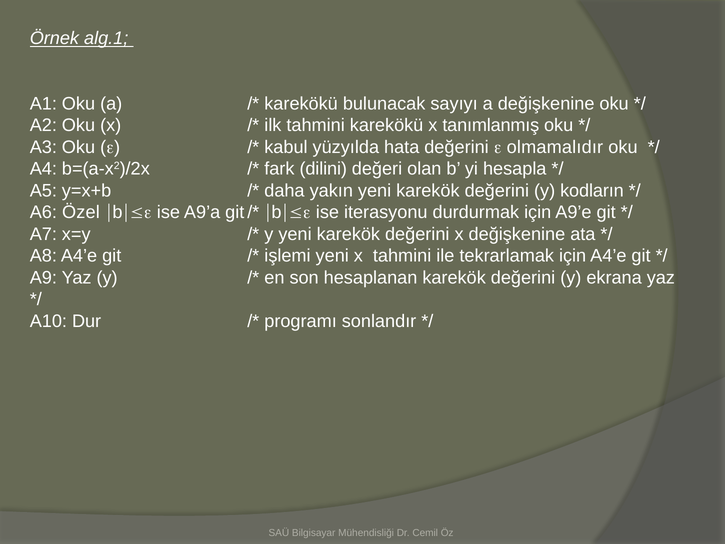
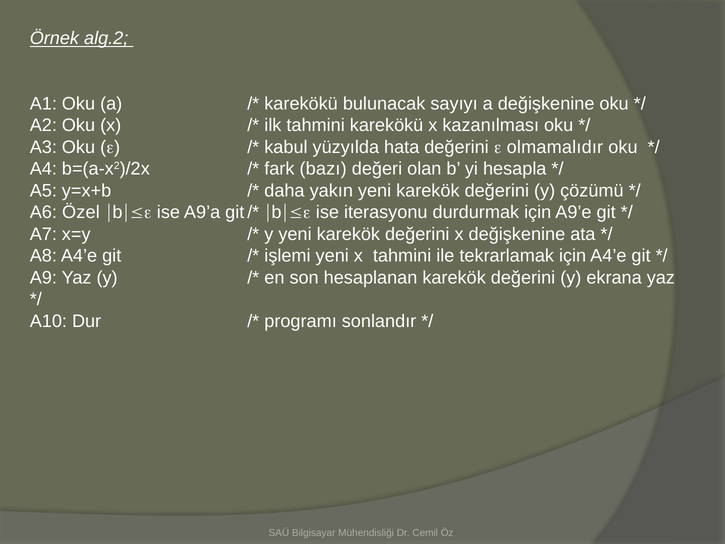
alg.1: alg.1 -> alg.2
tanımlanmış: tanımlanmış -> kazanılması
dilini: dilini -> bazı
kodların: kodların -> çözümü
